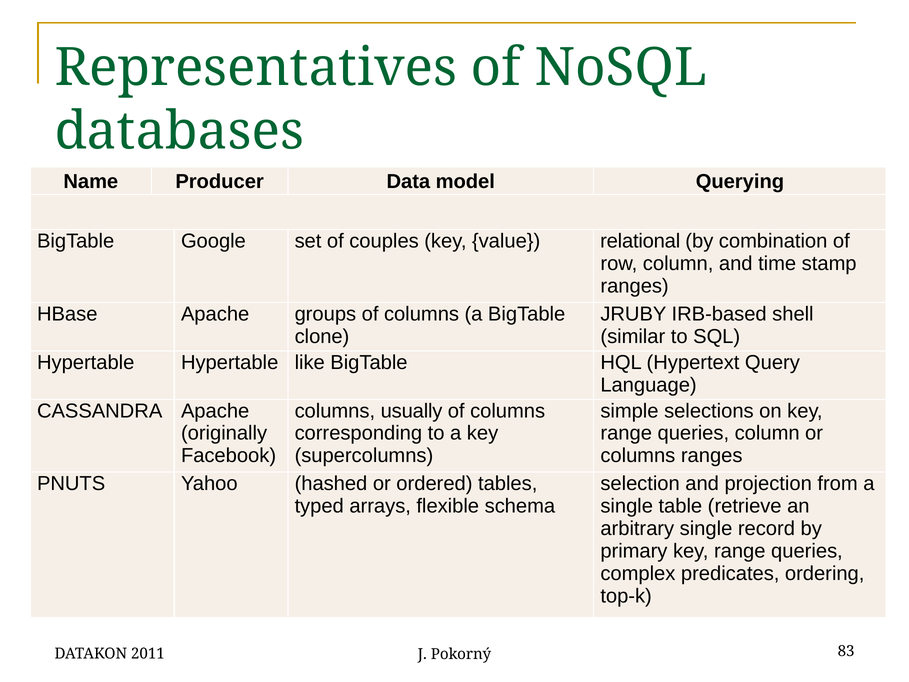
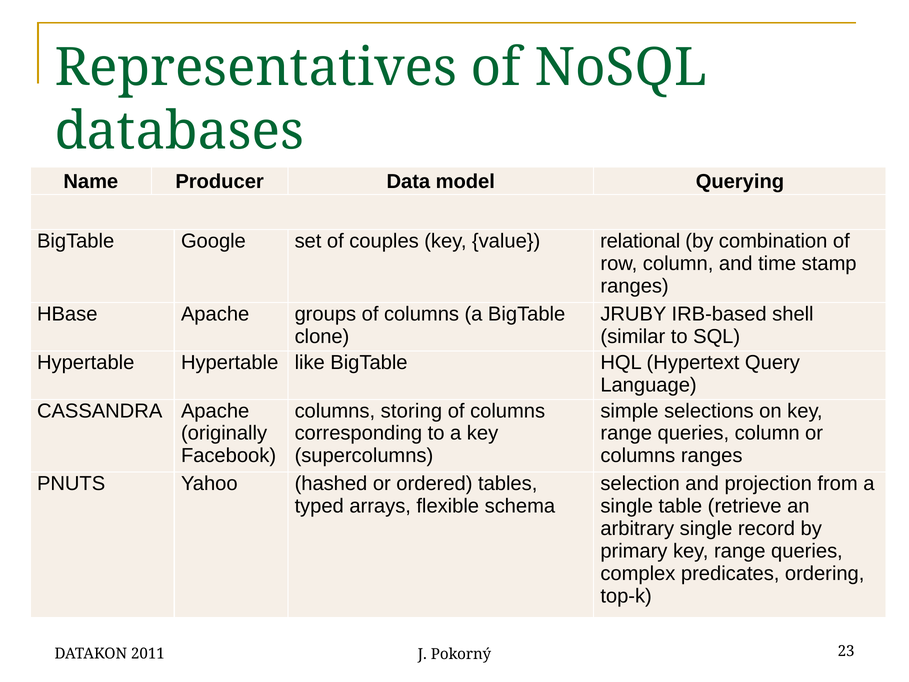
usually: usually -> storing
83: 83 -> 23
